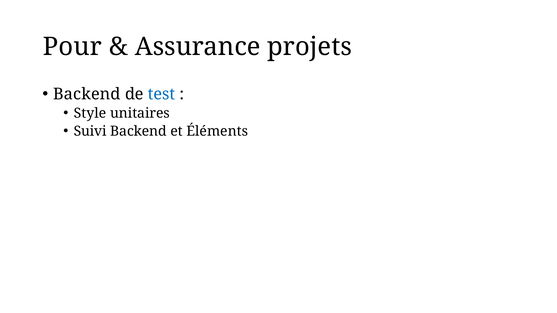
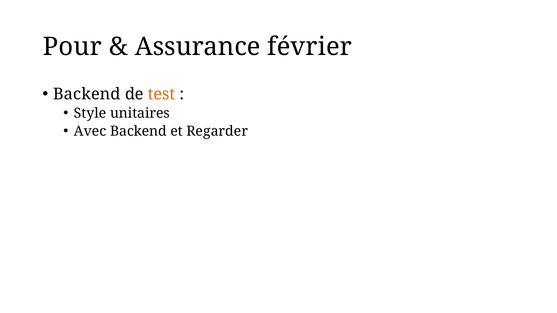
projets: projets -> février
test colour: blue -> orange
Suivi: Suivi -> Avec
Éléments: Éléments -> Regarder
